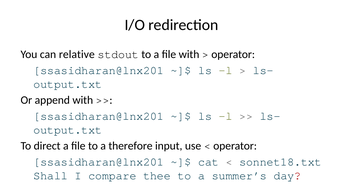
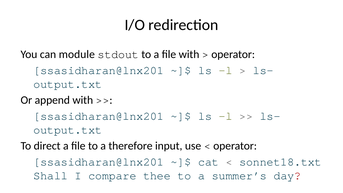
relative: relative -> module
